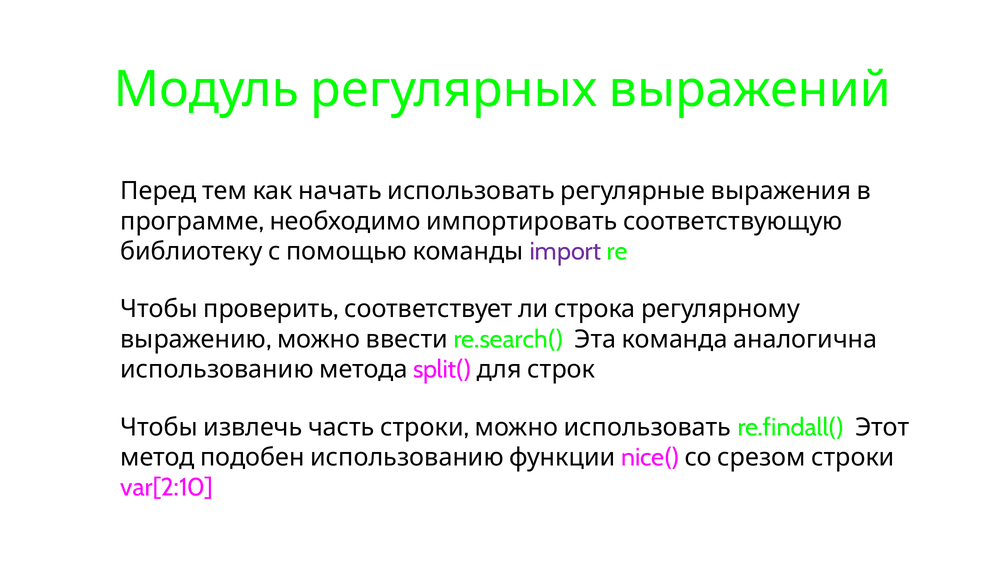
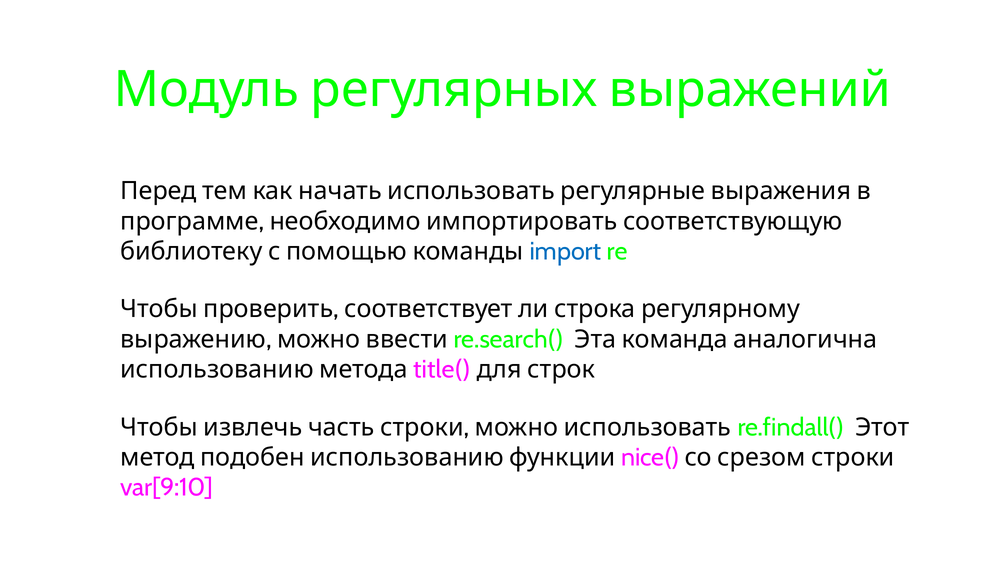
import colour: purple -> blue
split(: split( -> title(
var[2:10: var[2:10 -> var[9:10
